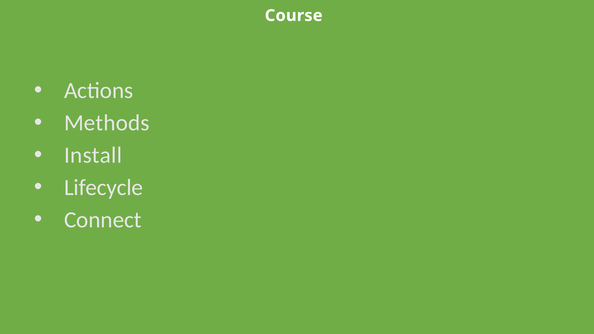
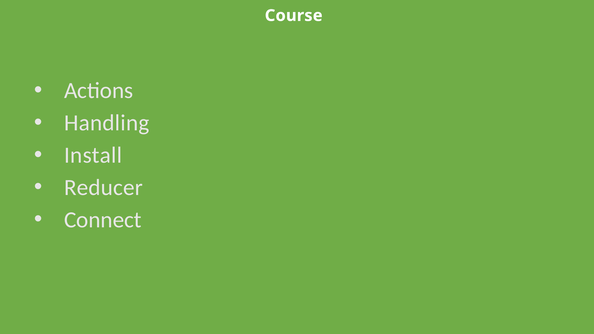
Methods: Methods -> Handling
Lifecycle: Lifecycle -> Reducer
